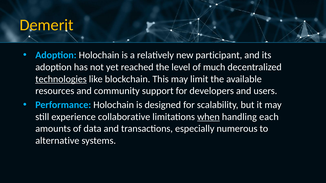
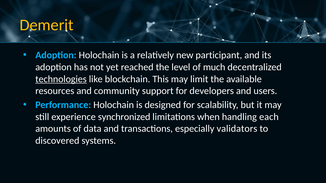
collaborative: collaborative -> synchronized
when underline: present -> none
numerous: numerous -> validators
alternative: alternative -> discovered
